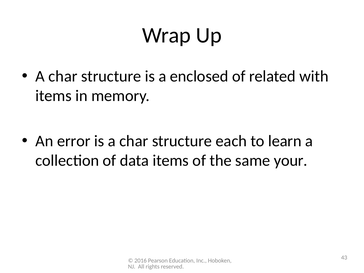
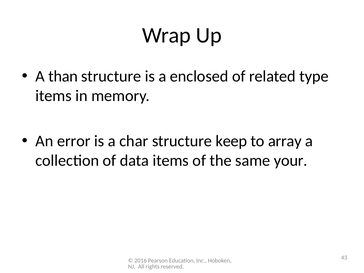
char at (63, 76): char -> than
with: with -> type
each: each -> keep
learn: learn -> array
